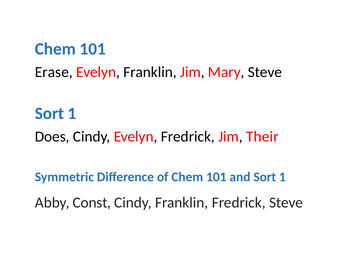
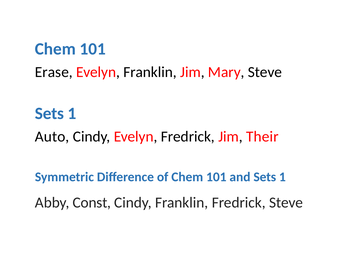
Sort at (49, 114): Sort -> Sets
Does: Does -> Auto
and Sort: Sort -> Sets
